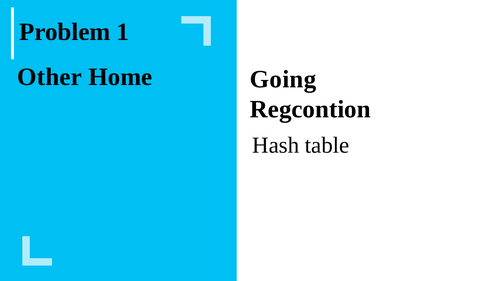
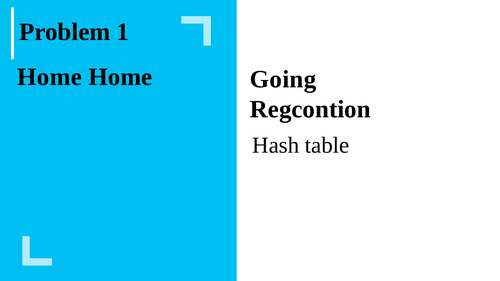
Other at (50, 77): Other -> Home
